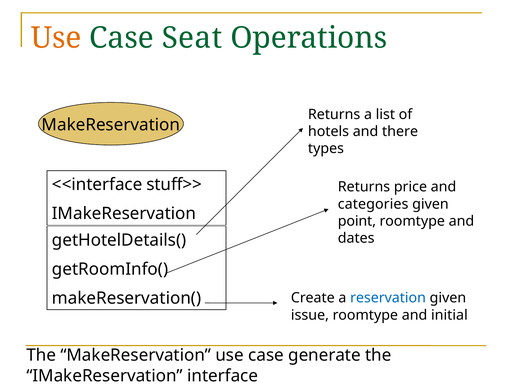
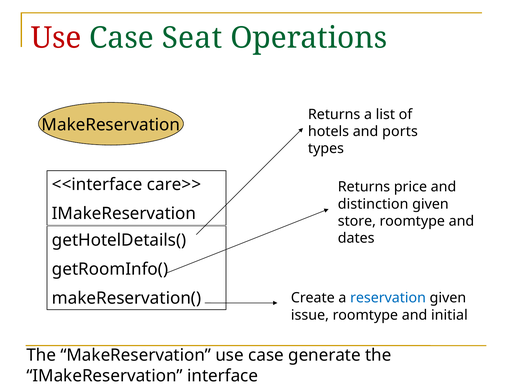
Use at (56, 38) colour: orange -> red
there: there -> ports
stuff>>: stuff>> -> care>>
categories: categories -> distinction
point: point -> store
